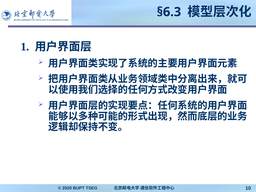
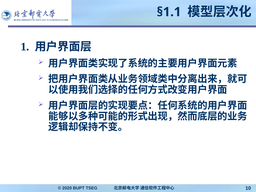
§6.3: §6.3 -> §1.1
